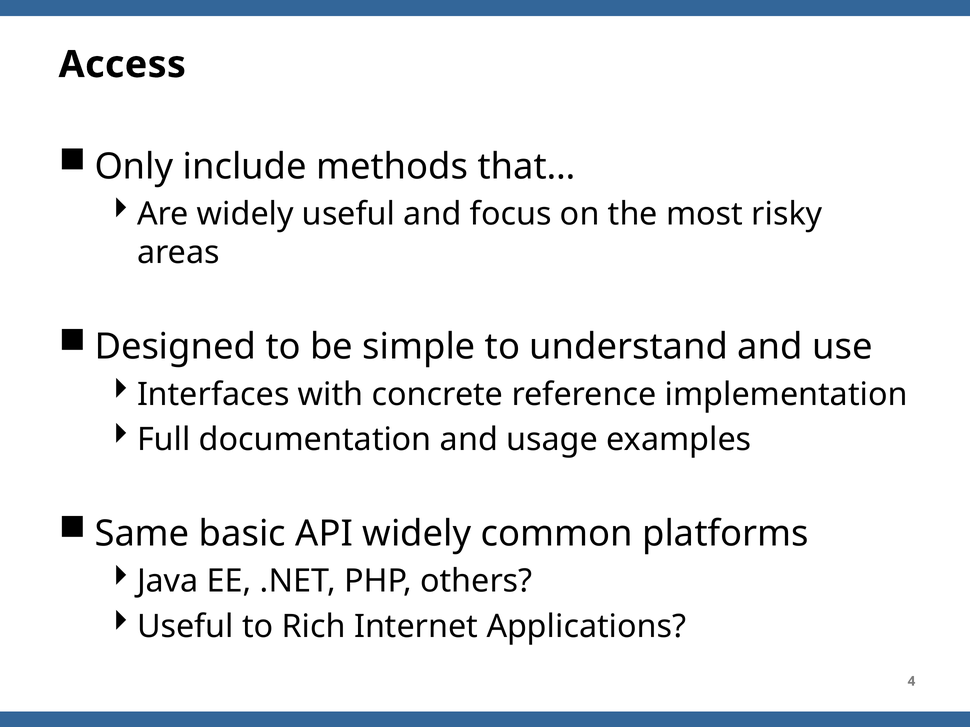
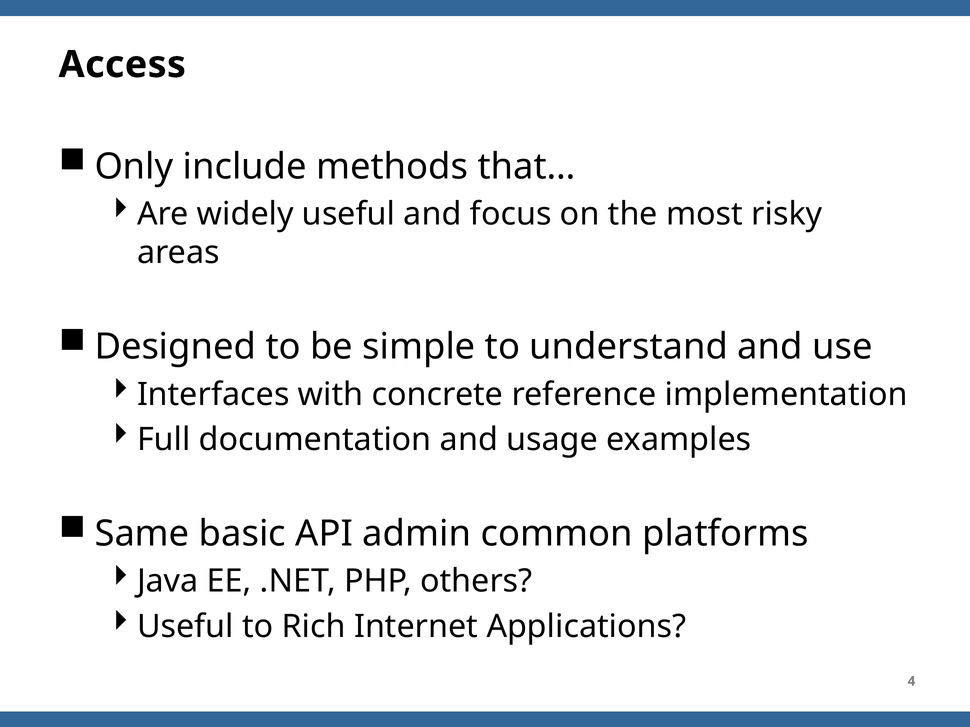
API widely: widely -> admin
